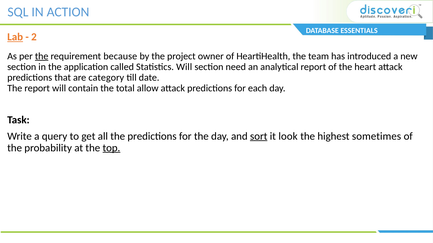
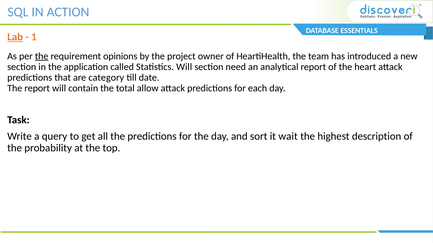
2: 2 -> 1
because: because -> opinions
sort underline: present -> none
look: look -> wait
sometimes: sometimes -> description
top underline: present -> none
